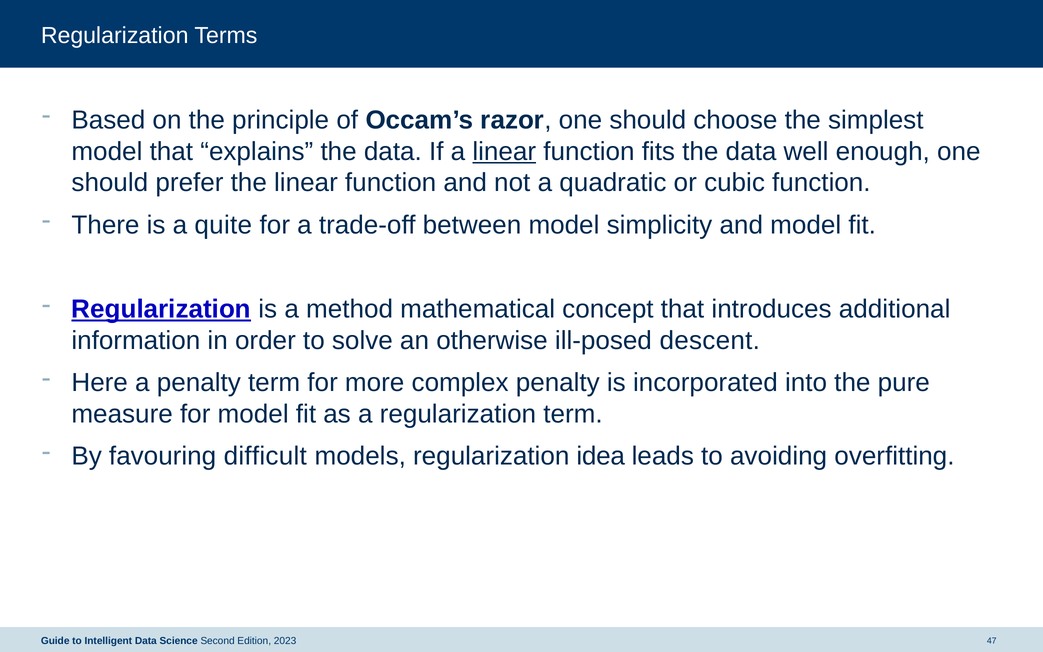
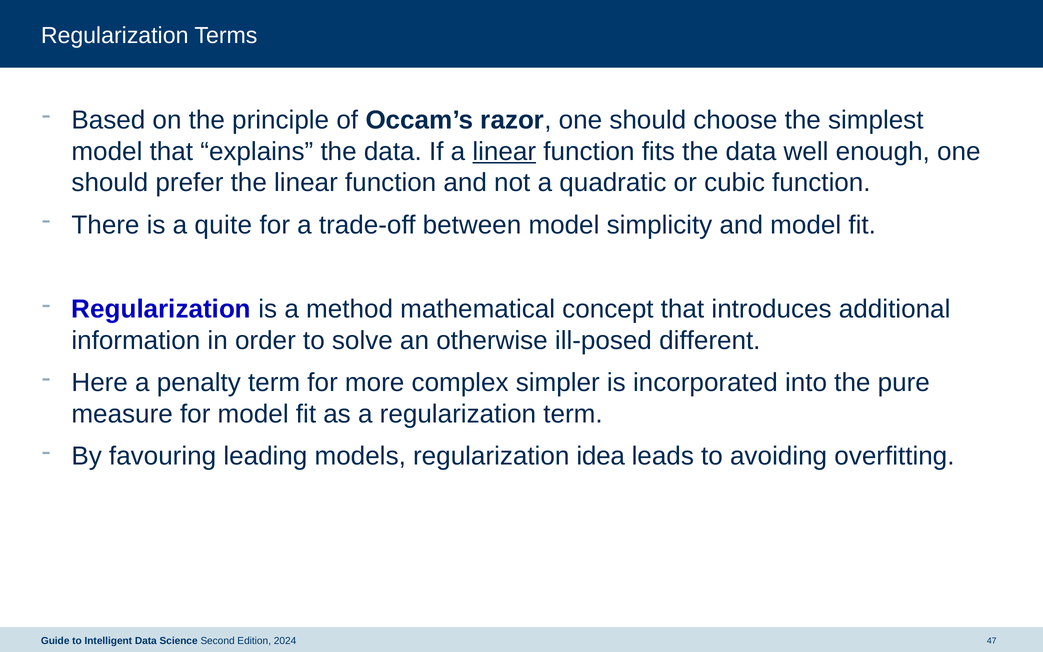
Regularization at (161, 309) underline: present -> none
descent: descent -> different
complex penalty: penalty -> simpler
difficult: difficult -> leading
2023: 2023 -> 2024
